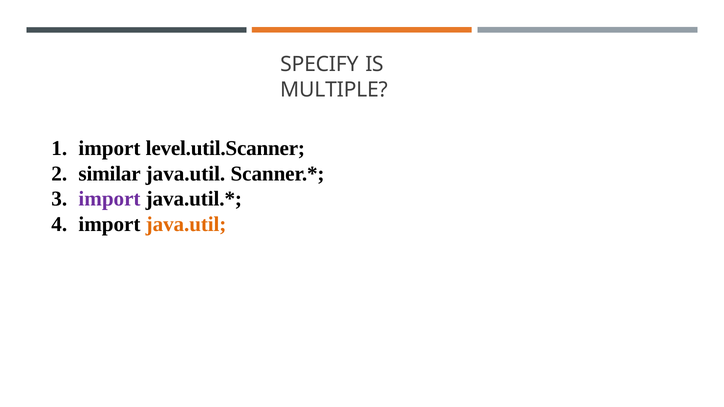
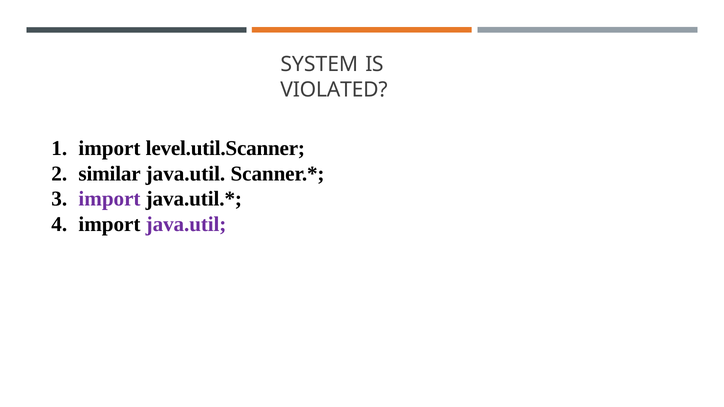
SPECIFY: SPECIFY -> SYSTEM
MULTIPLE: MULTIPLE -> VIOLATED
java.util at (186, 224) colour: orange -> purple
